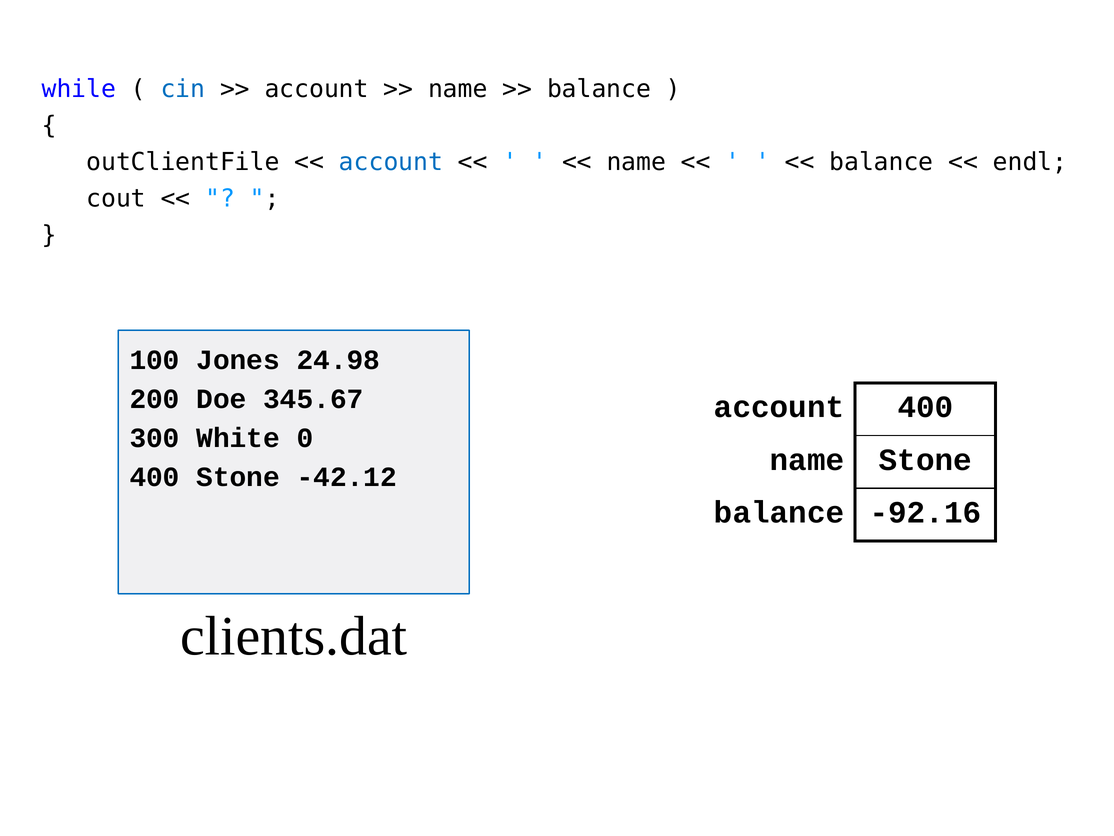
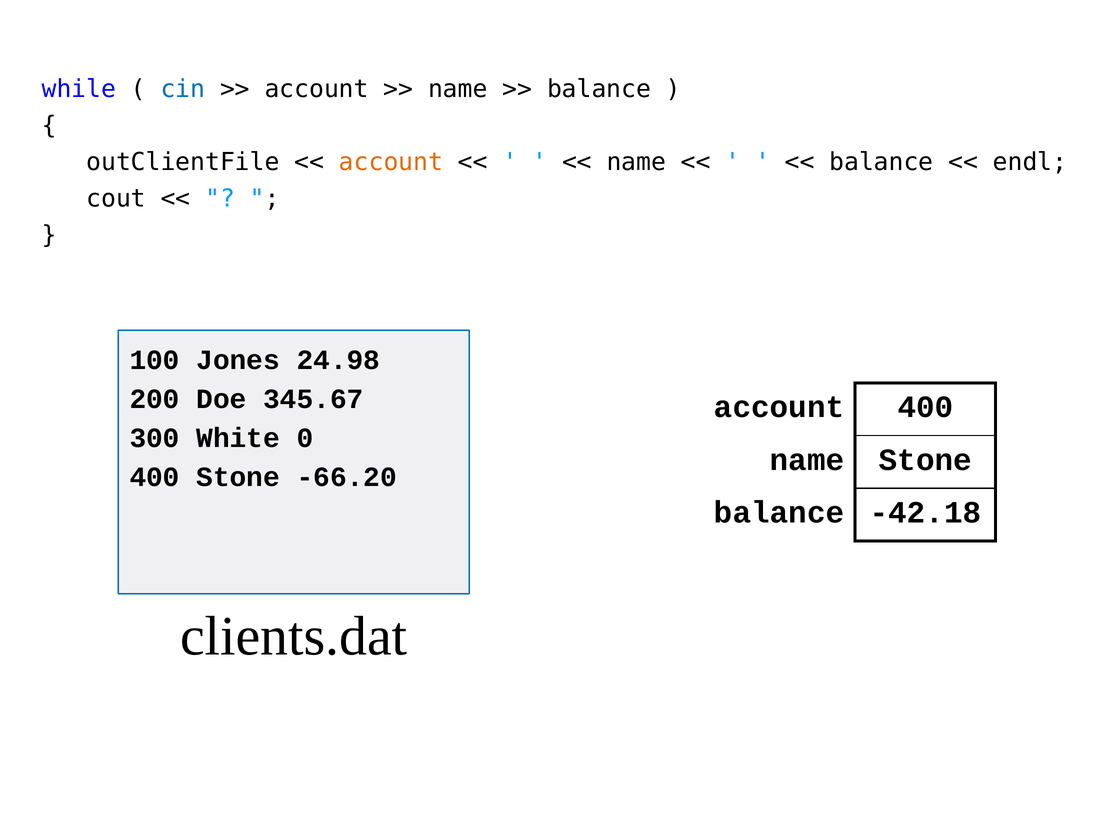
account at (391, 162) colour: blue -> orange
-42.12: -42.12 -> -66.20
-92.16: -92.16 -> -42.18
